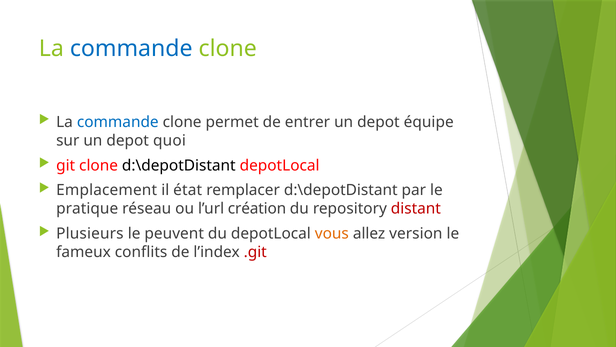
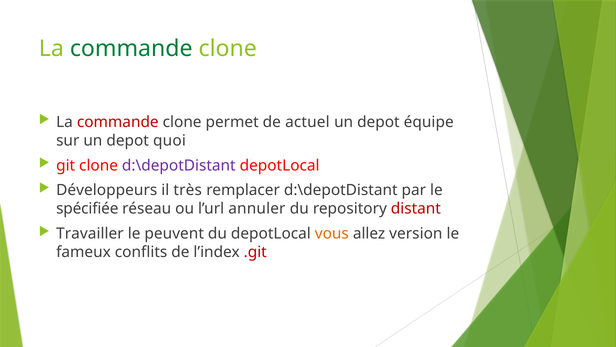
commande at (131, 49) colour: blue -> green
commande at (118, 122) colour: blue -> red
entrer: entrer -> actuel
d:\depotDistant at (179, 165) colour: black -> purple
Emplacement: Emplacement -> Développeurs
état: état -> très
pratique: pratique -> spécifiée
création: création -> annuler
Plusieurs: Plusieurs -> Travailler
